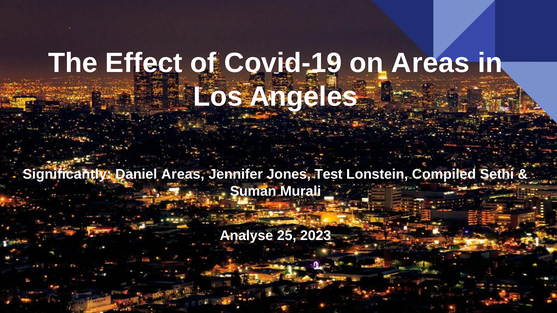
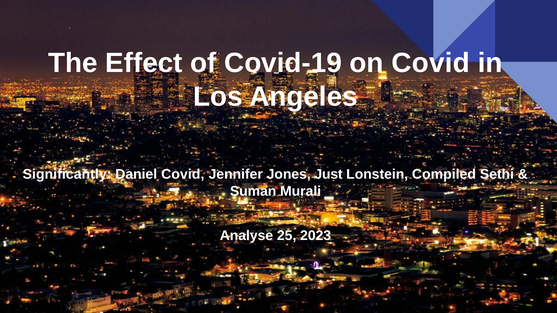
on Areas: Areas -> Covid
Daniel Areas: Areas -> Covid
Test: Test -> Just
